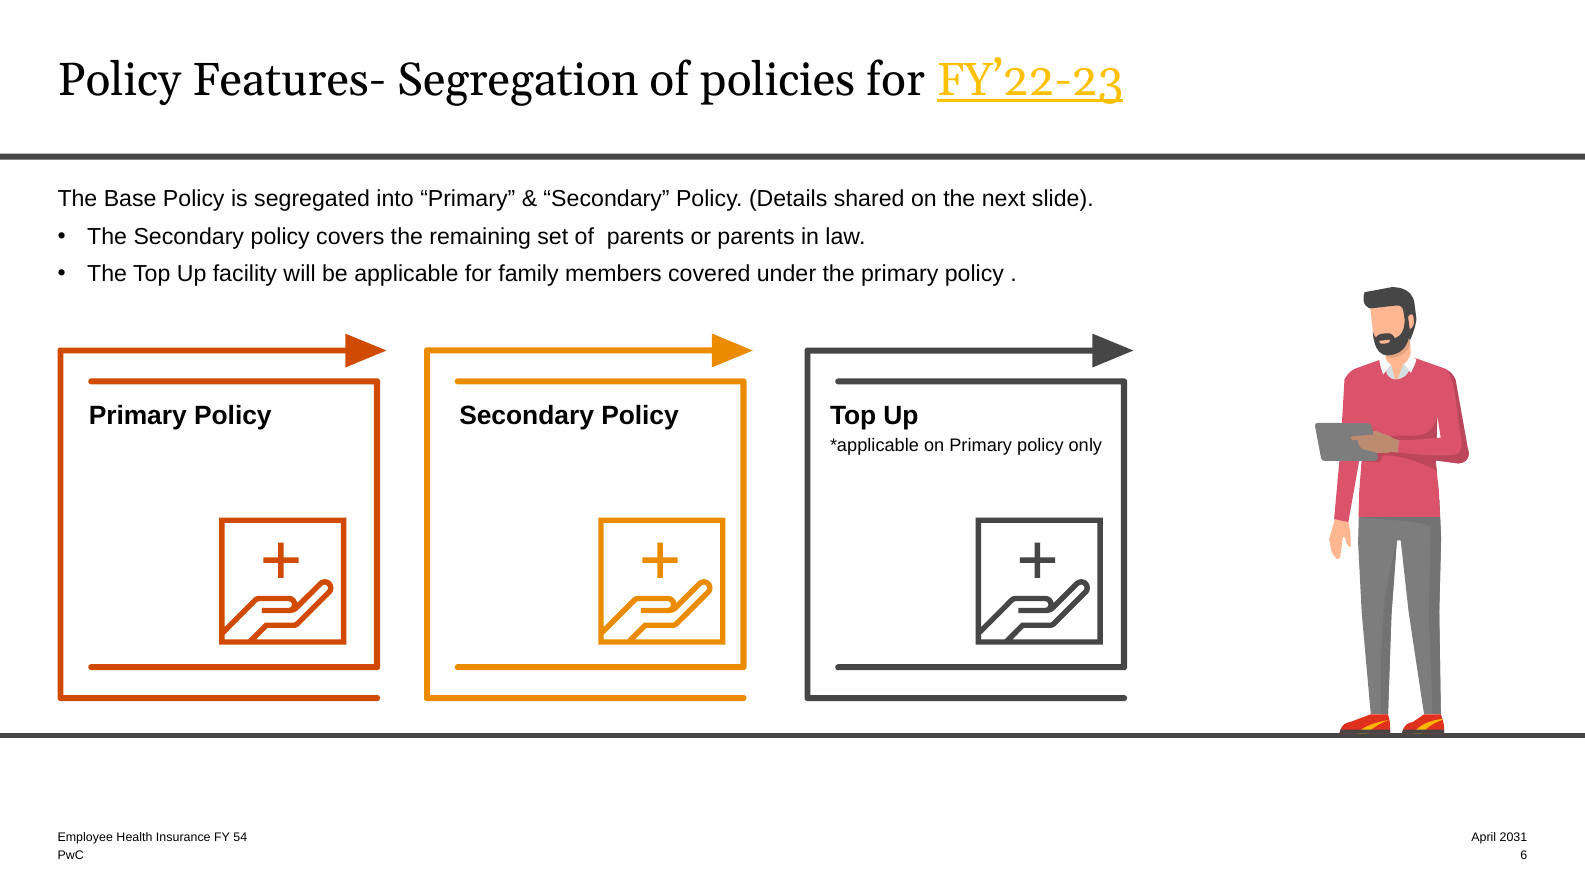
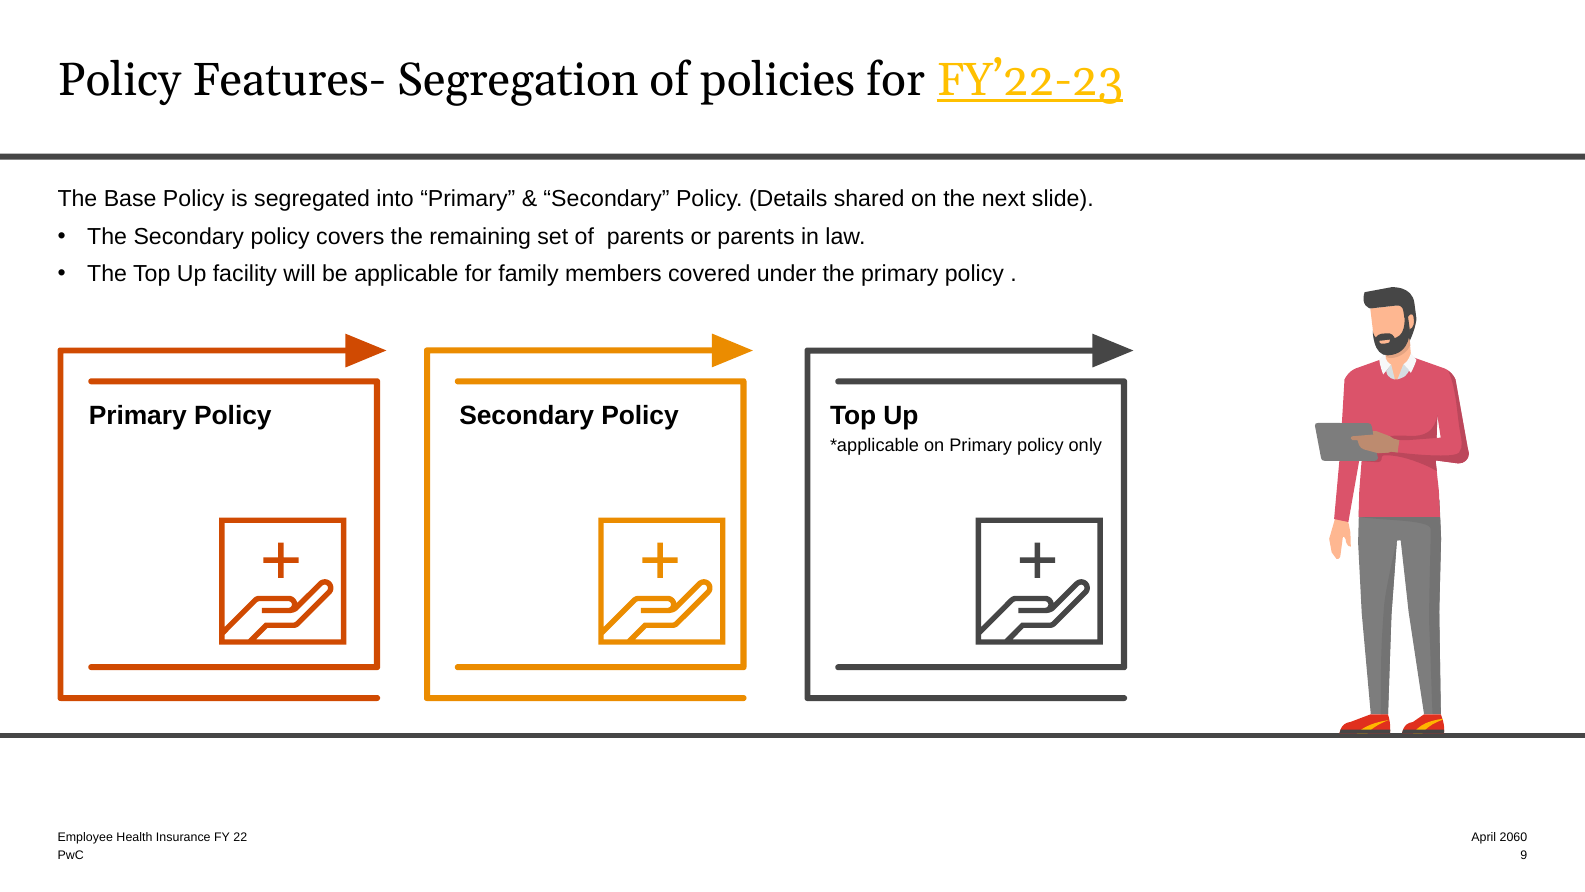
54: 54 -> 22
2031: 2031 -> 2060
6: 6 -> 9
